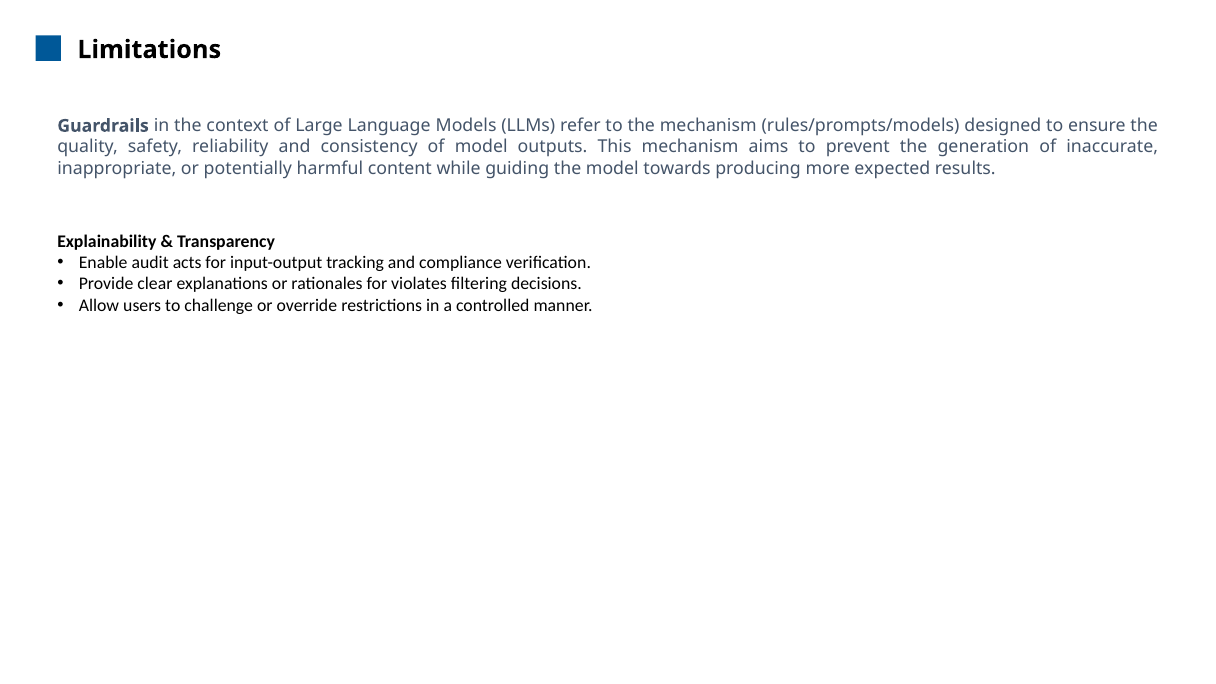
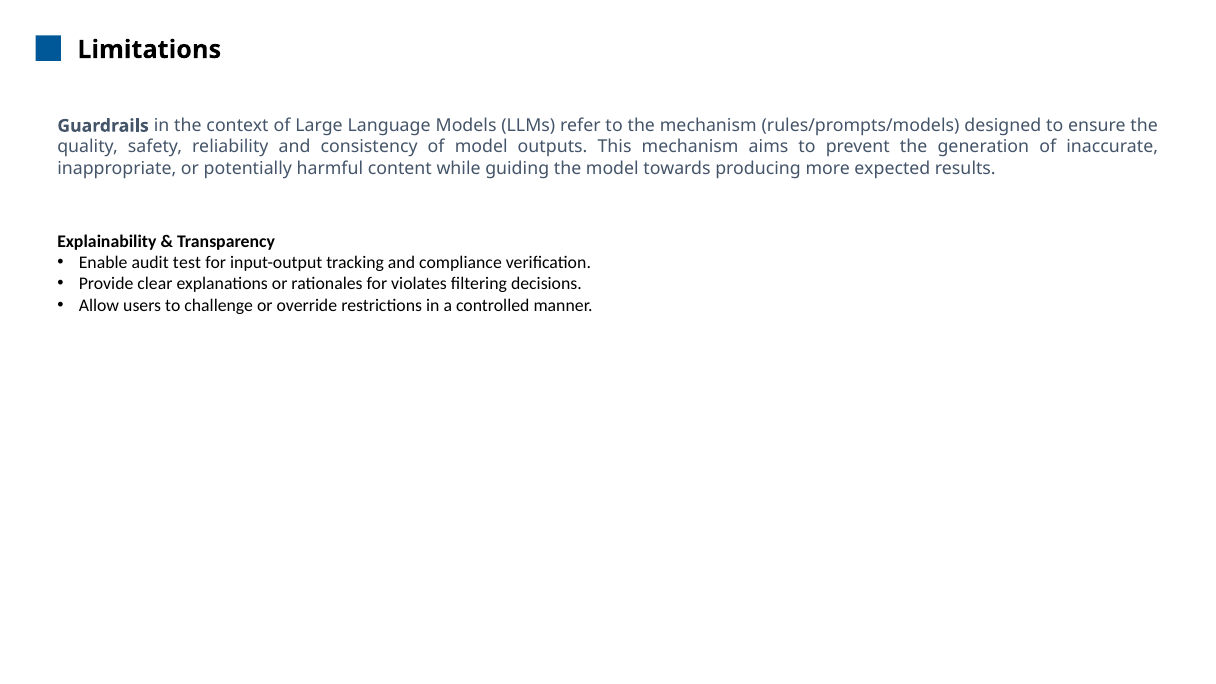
acts: acts -> test
